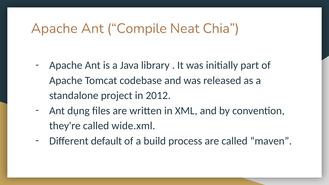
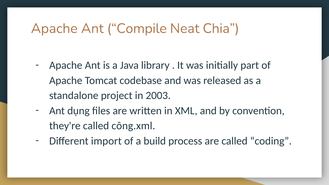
2012: 2012 -> 2003
wide.xml: wide.xml -> công.xml
default: default -> import
maven: maven -> coding
